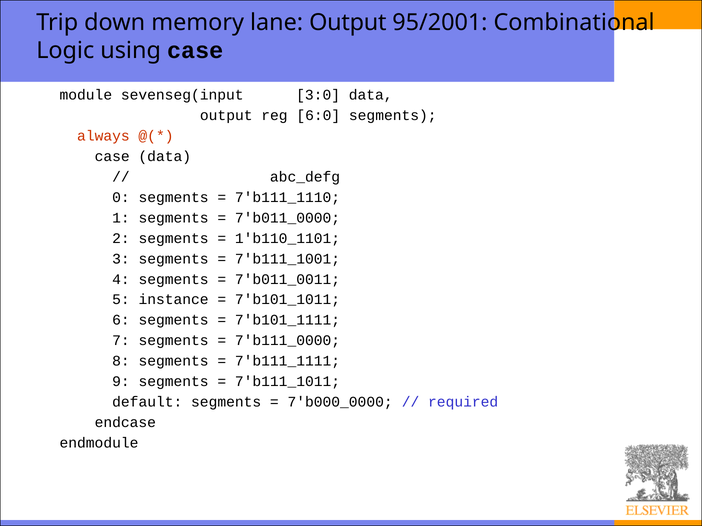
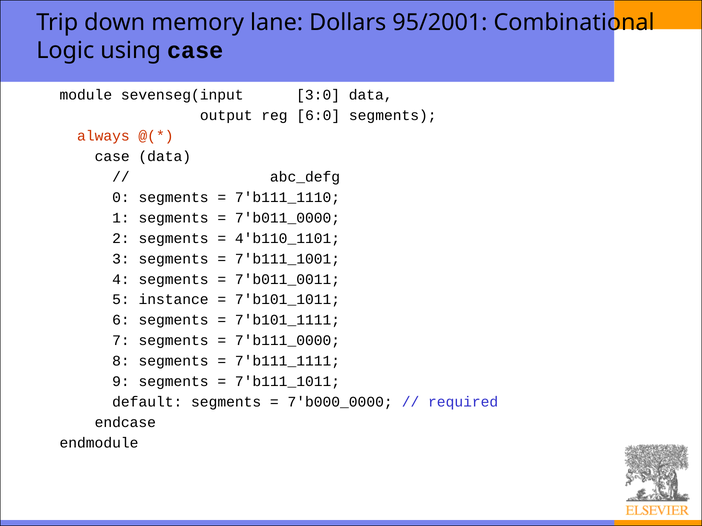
lane Output: Output -> Dollars
1'b110_1101: 1'b110_1101 -> 4'b110_1101
